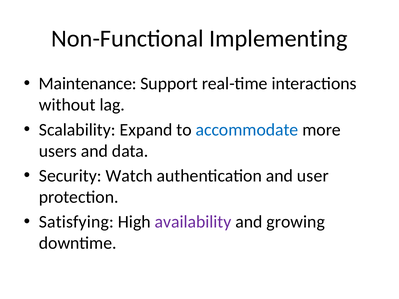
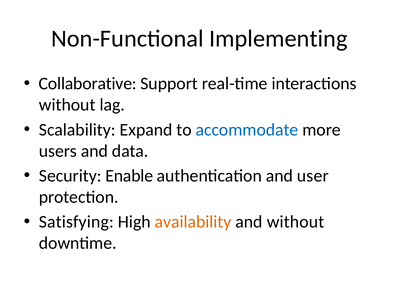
Maintenance: Maintenance -> Collaborative
Watch: Watch -> Enable
availability colour: purple -> orange
and growing: growing -> without
